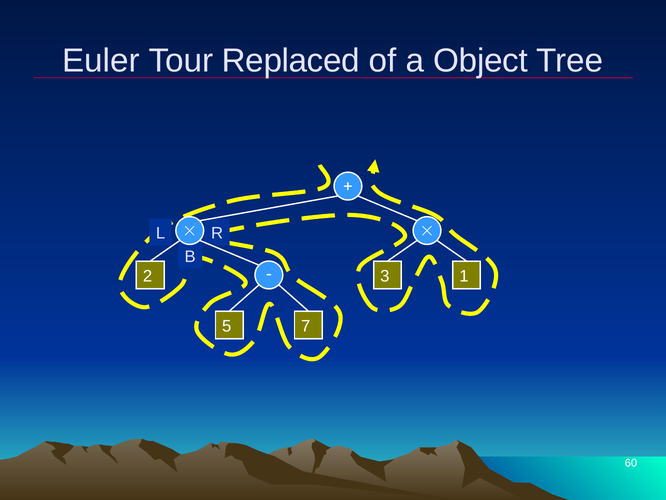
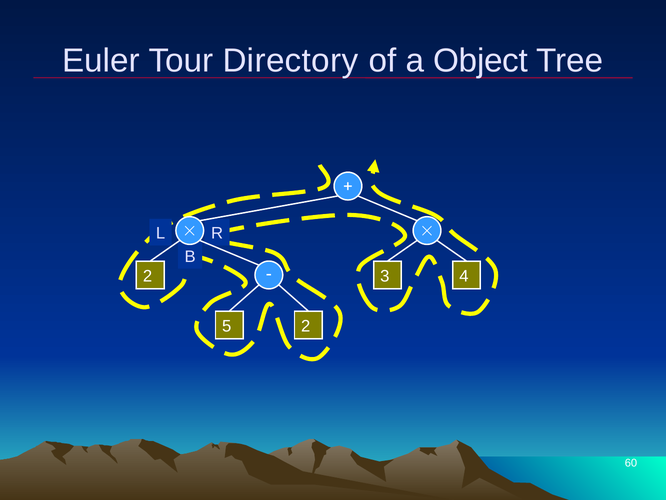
Replaced: Replaced -> Directory
1: 1 -> 4
5 7: 7 -> 2
